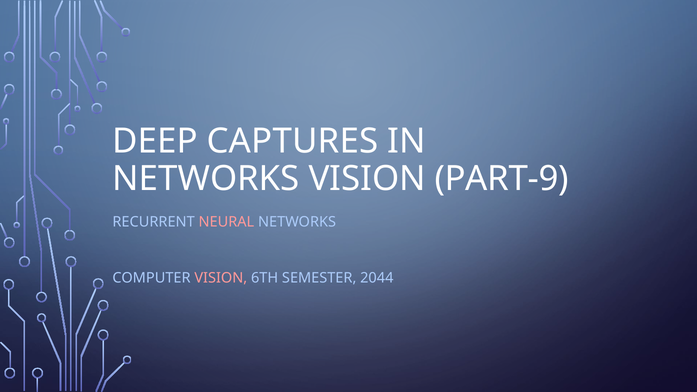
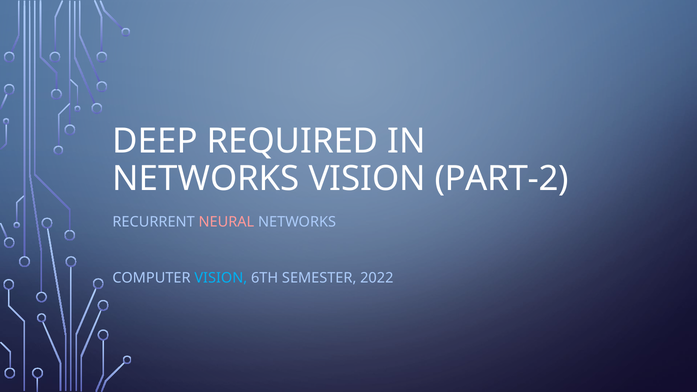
CAPTURES: CAPTURES -> REQUIRED
PART-9: PART-9 -> PART-2
VISION at (221, 278) colour: pink -> light blue
2044: 2044 -> 2022
